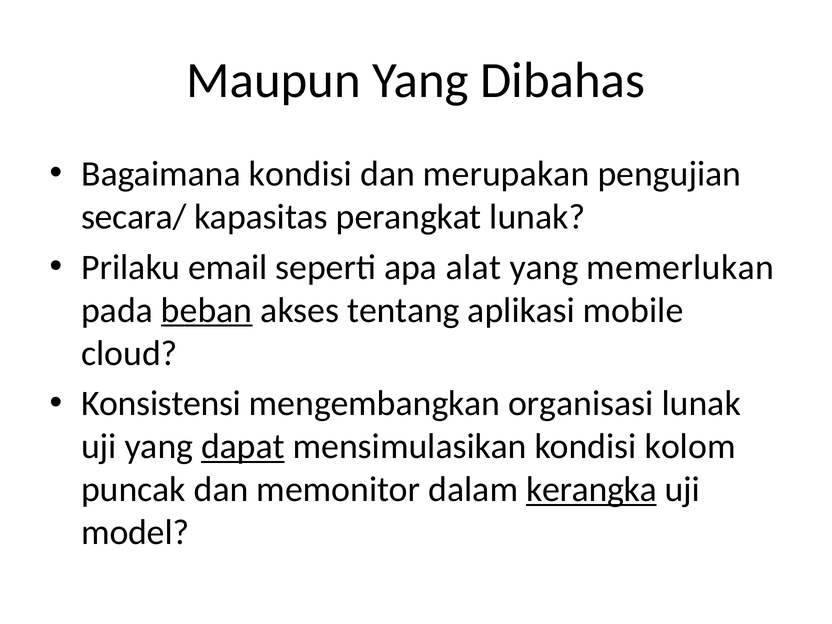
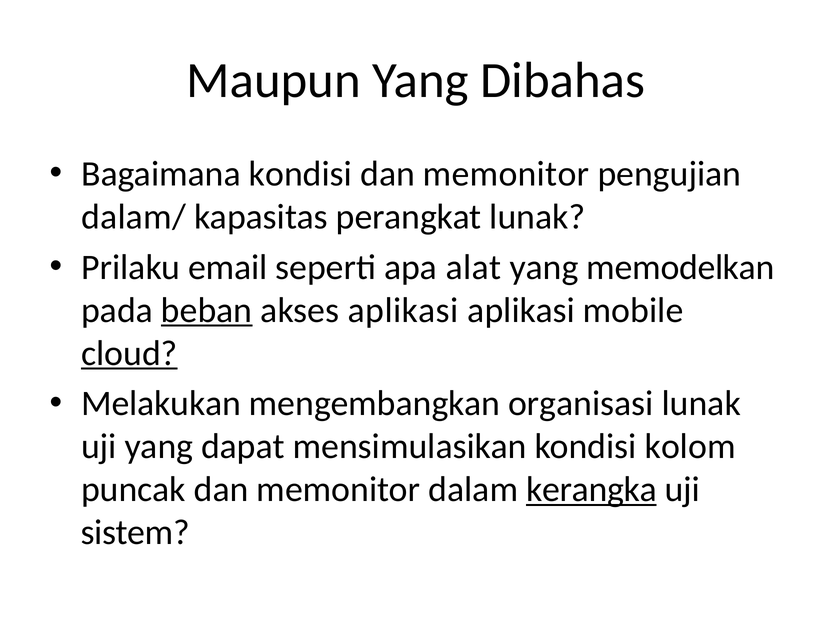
merupakan at (506, 174): merupakan -> memonitor
secara/: secara/ -> dalam/
memerlukan: memerlukan -> memodelkan
akses tentang: tentang -> aplikasi
cloud underline: none -> present
Konsistensi: Konsistensi -> Melakukan
dapat underline: present -> none
model: model -> sistem
